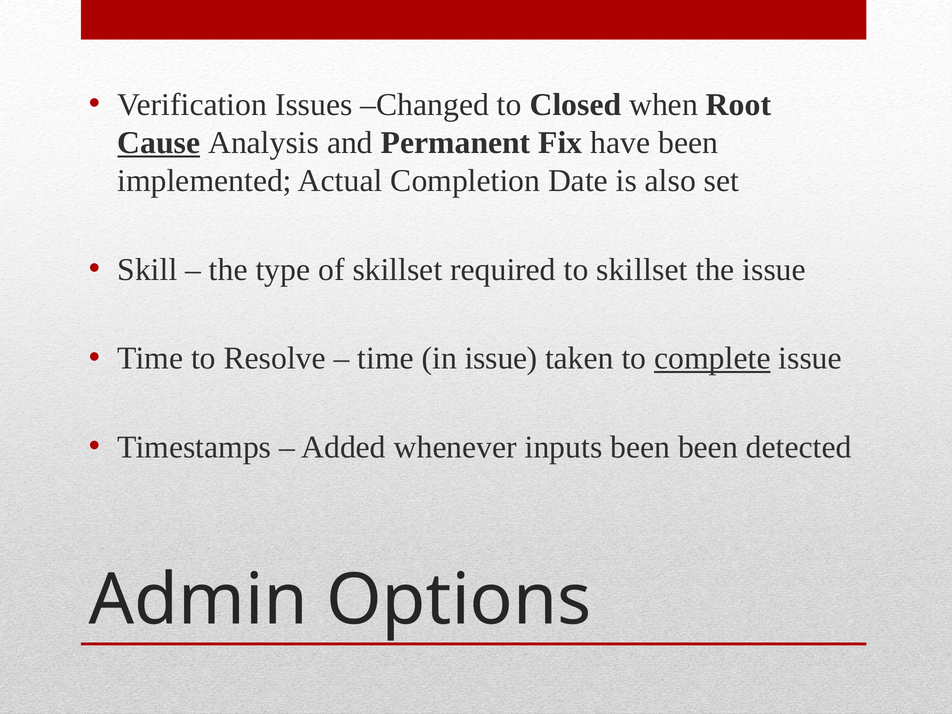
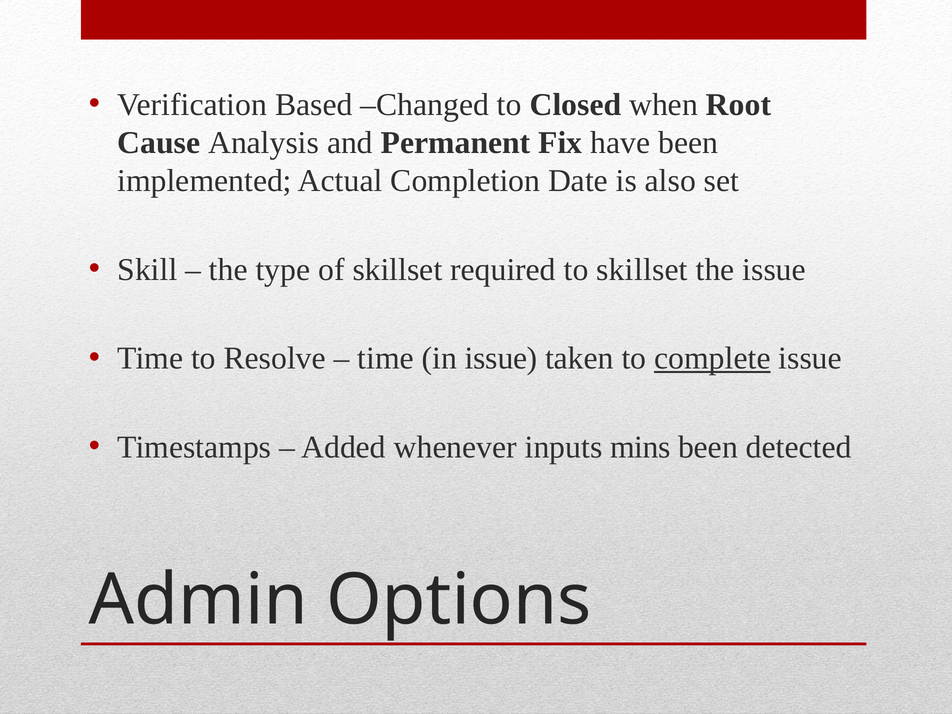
Issues: Issues -> Based
Cause underline: present -> none
inputs been: been -> mins
